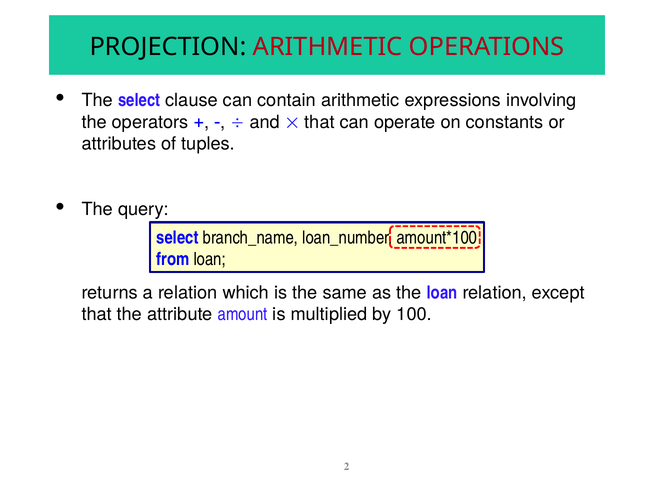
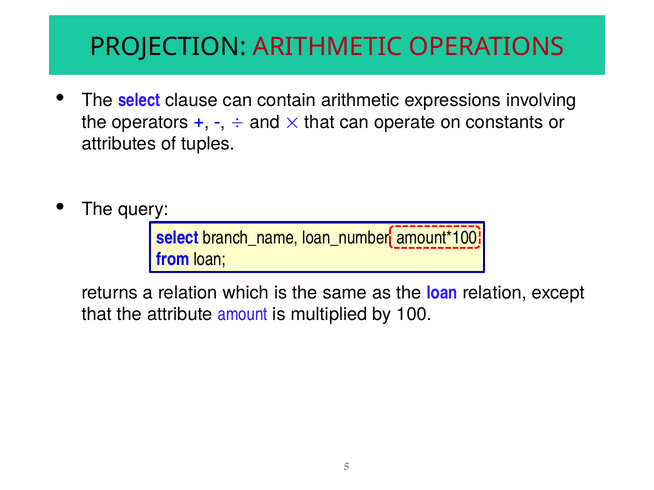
2: 2 -> 5
